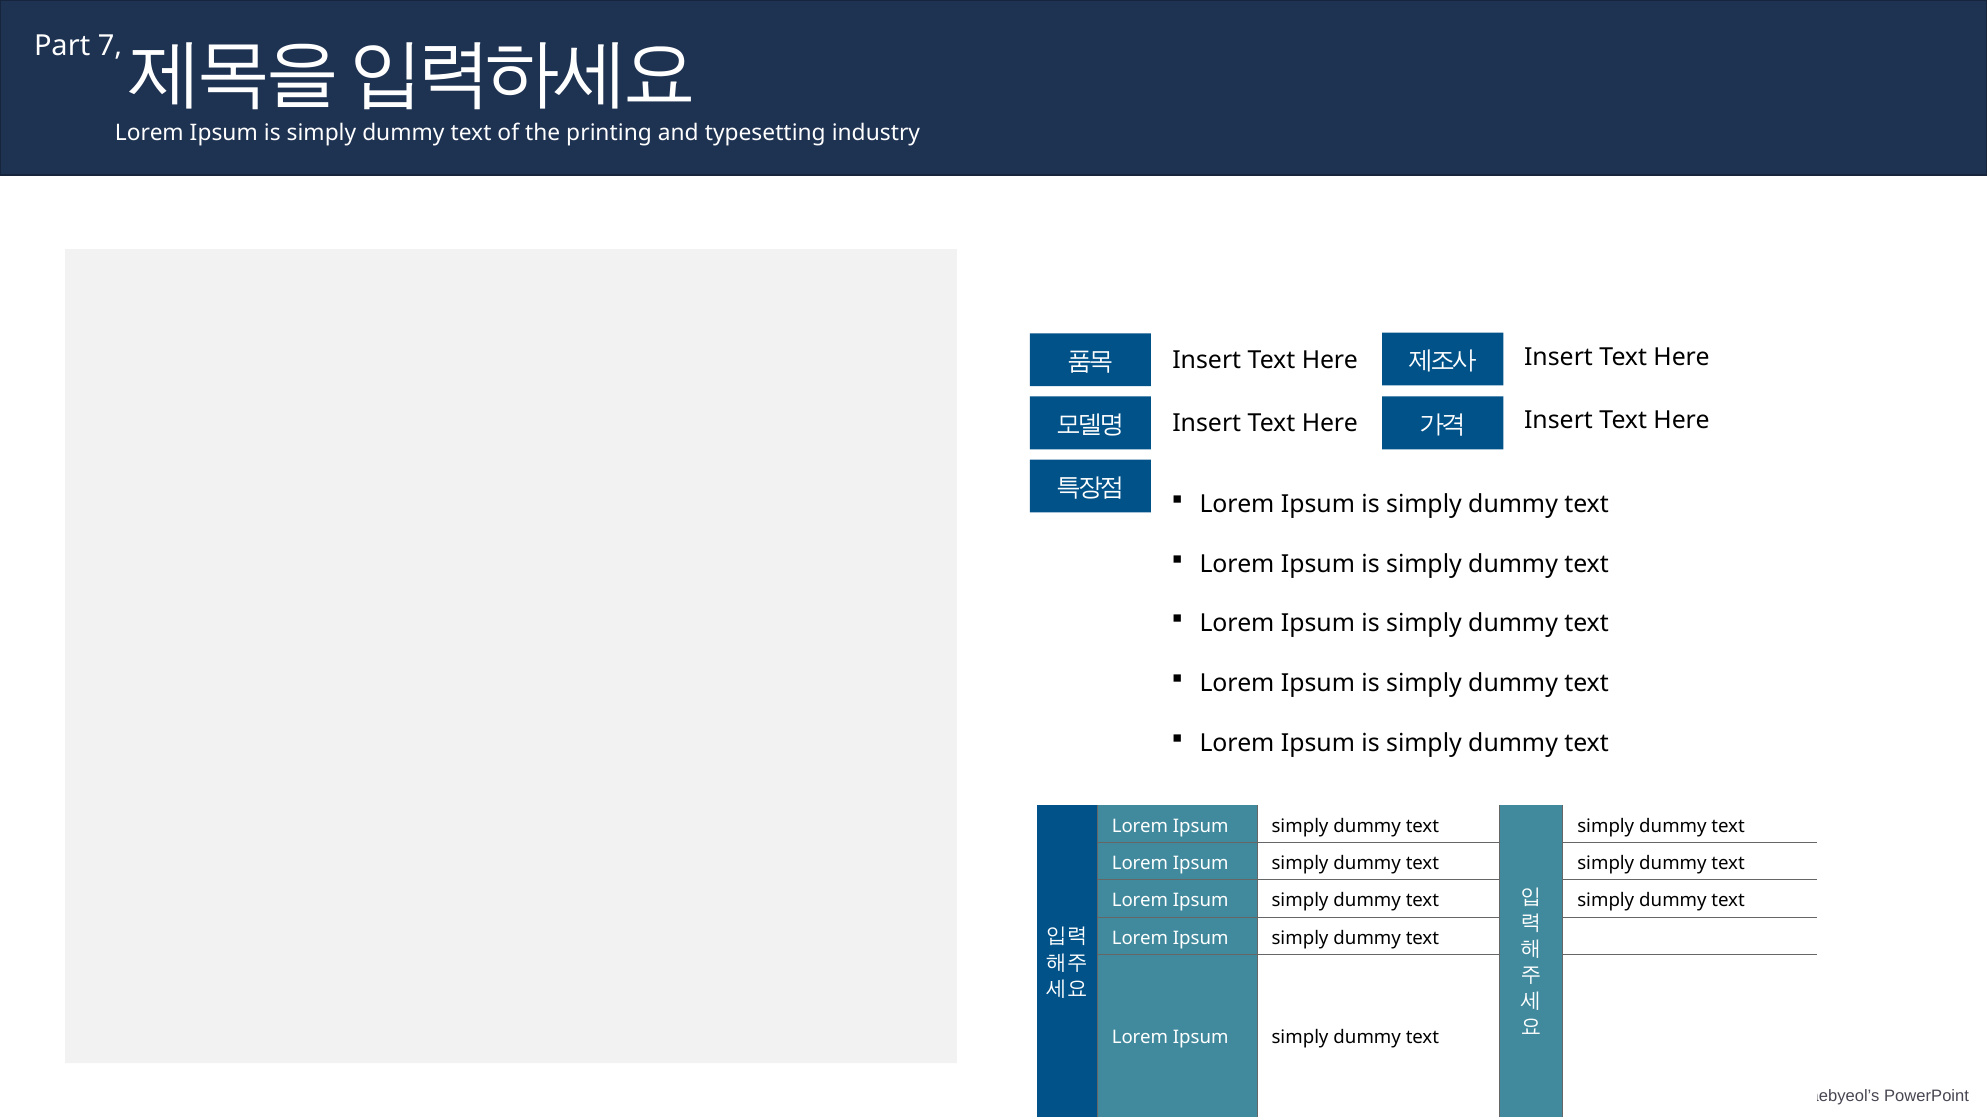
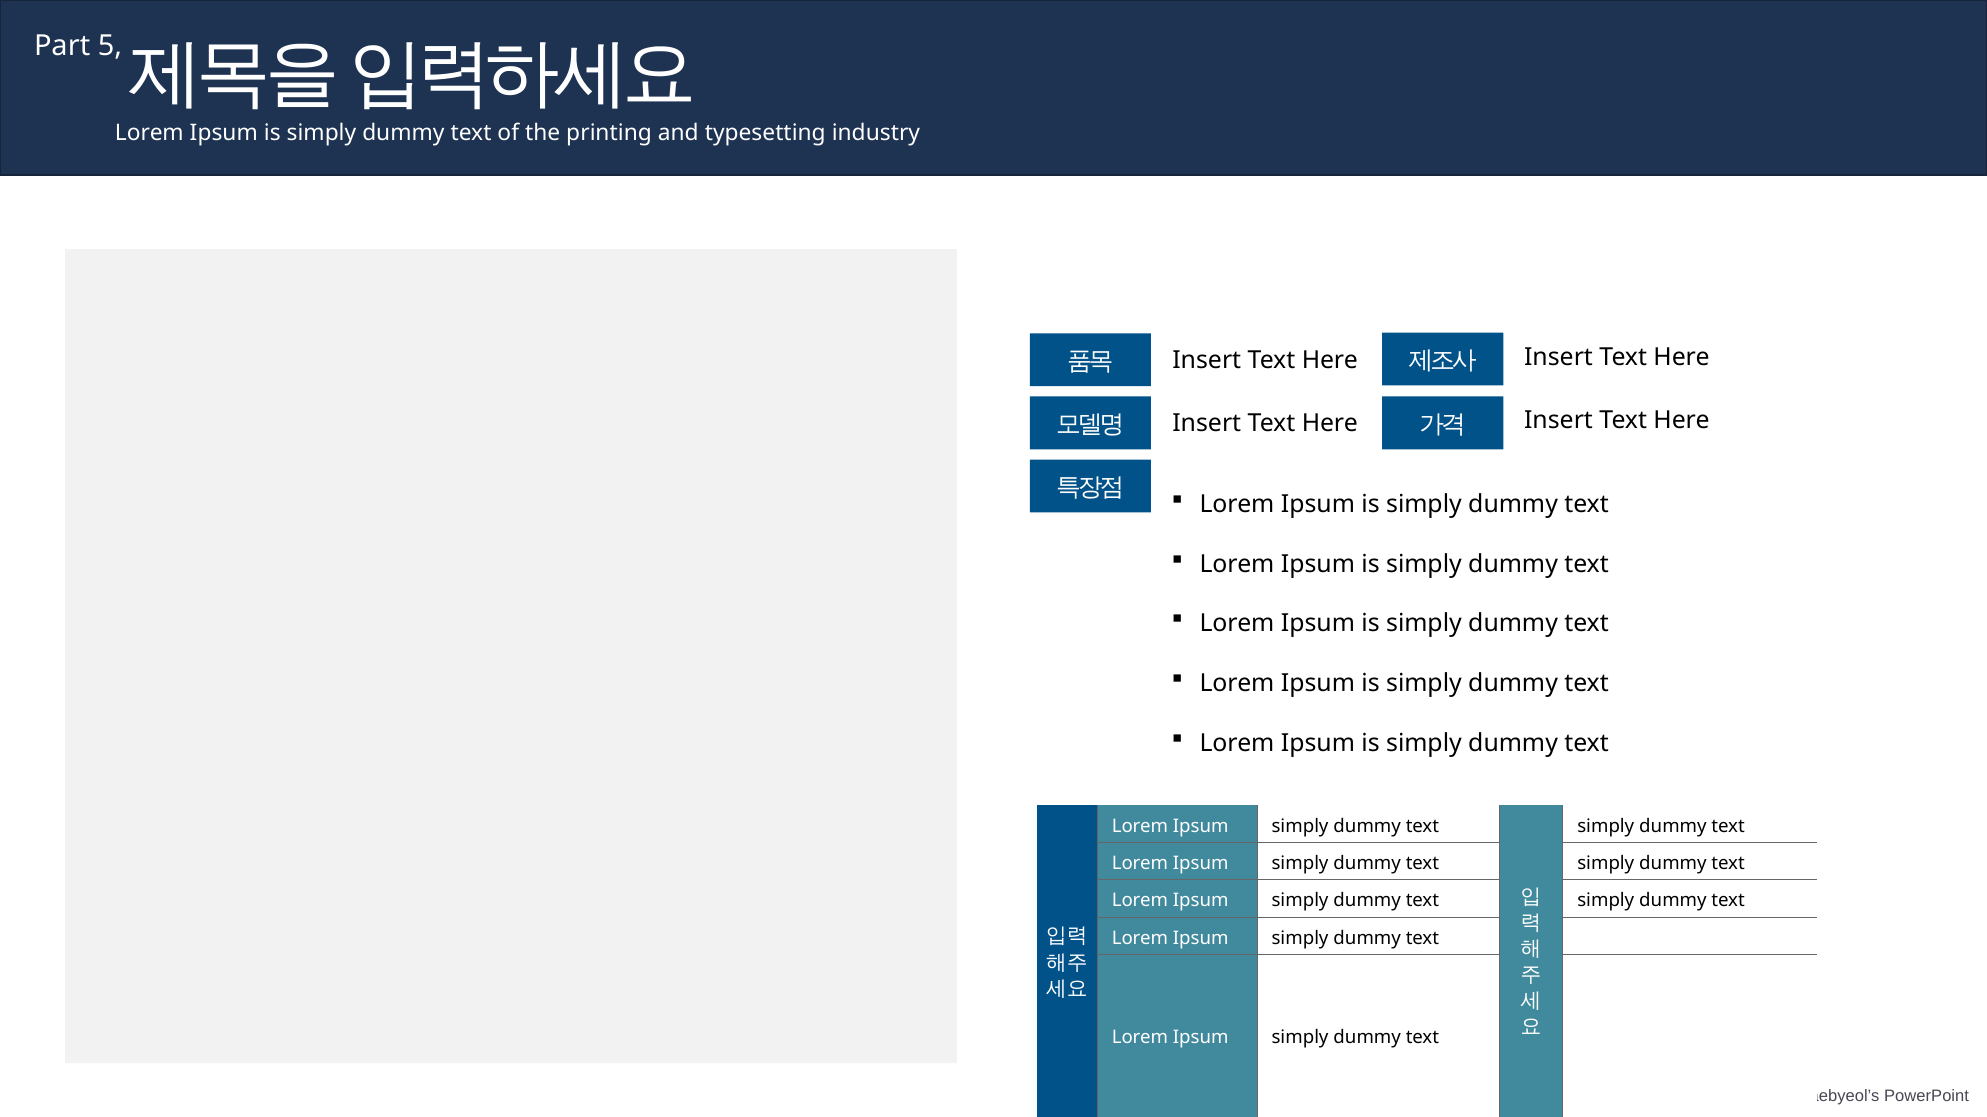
7: 7 -> 5
